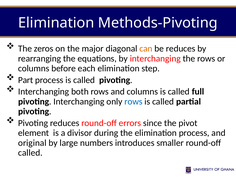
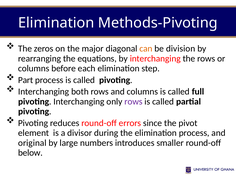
be reduces: reduces -> division
rows at (133, 102) colour: blue -> purple
called at (30, 153): called -> below
